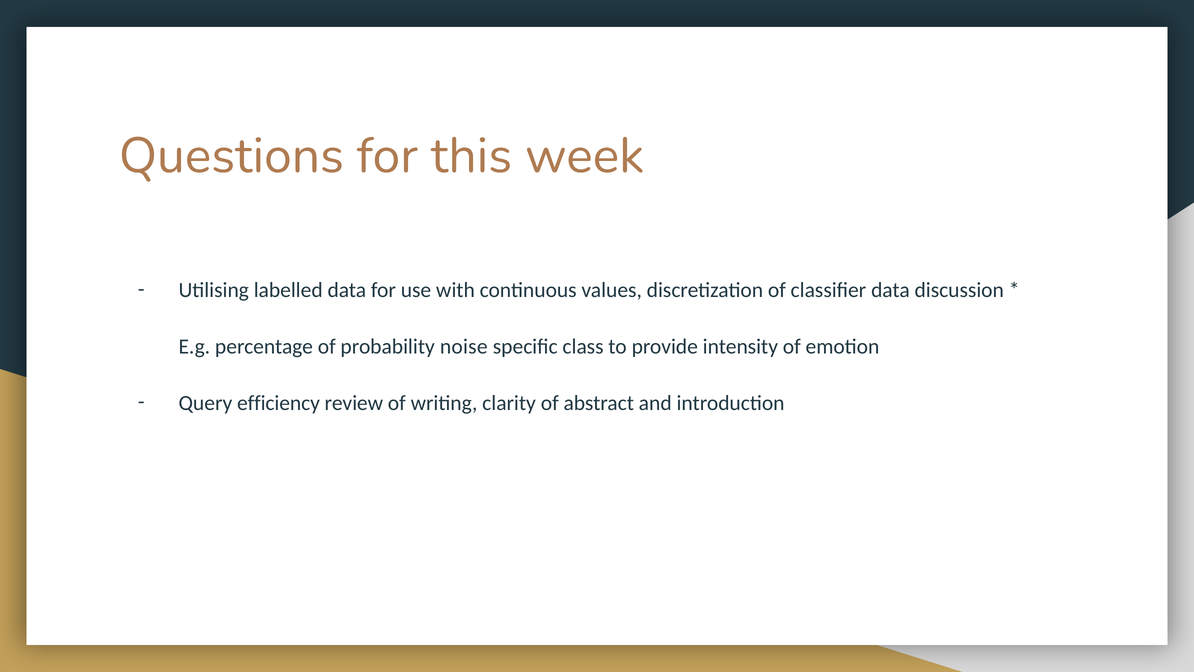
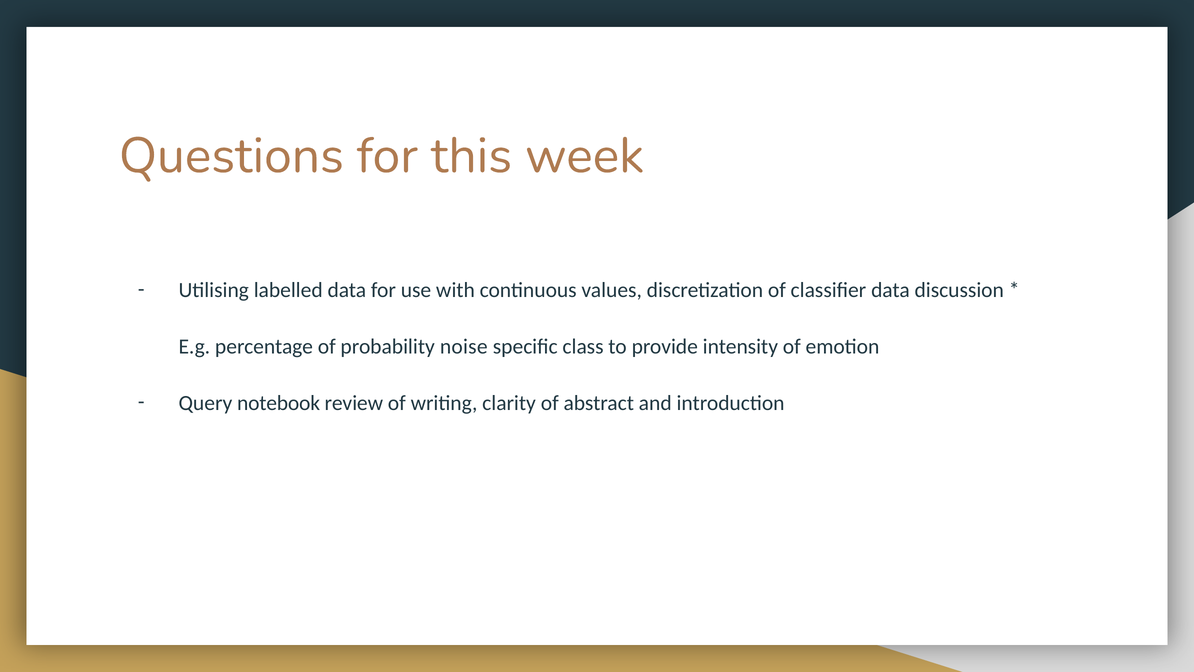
efficiency: efficiency -> notebook
